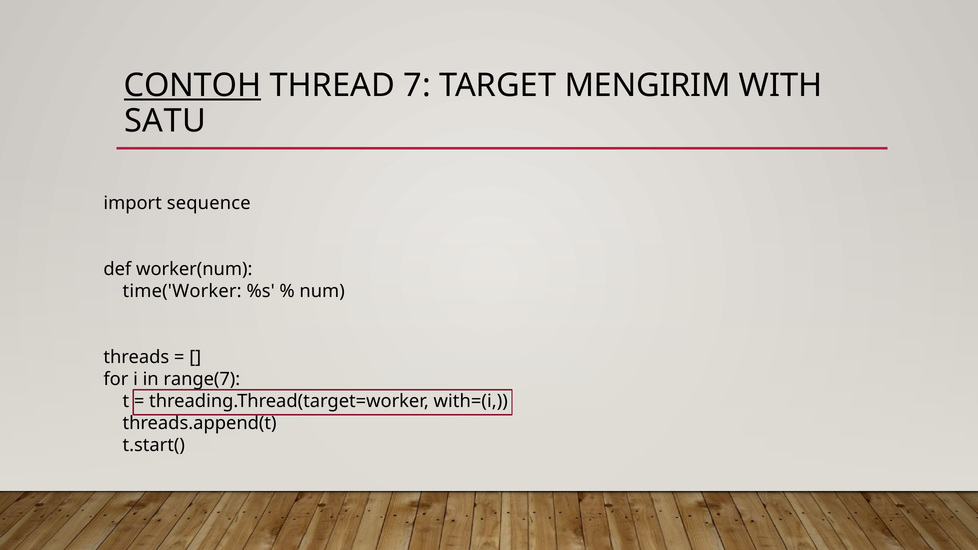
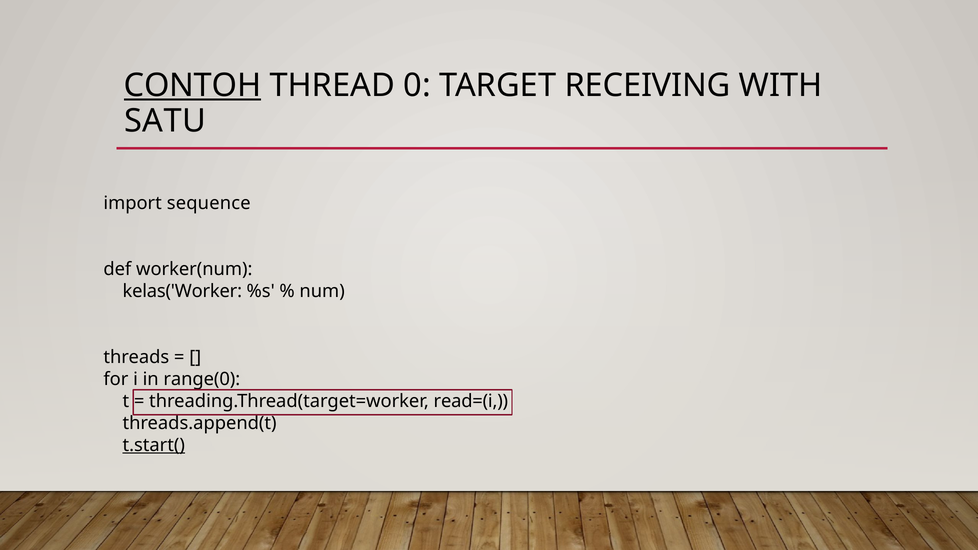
7: 7 -> 0
MENGIRIM: MENGIRIM -> RECEIVING
time('Worker: time('Worker -> kelas('Worker
range(7: range(7 -> range(0
with=(i: with=(i -> read=(i
t.start( underline: none -> present
